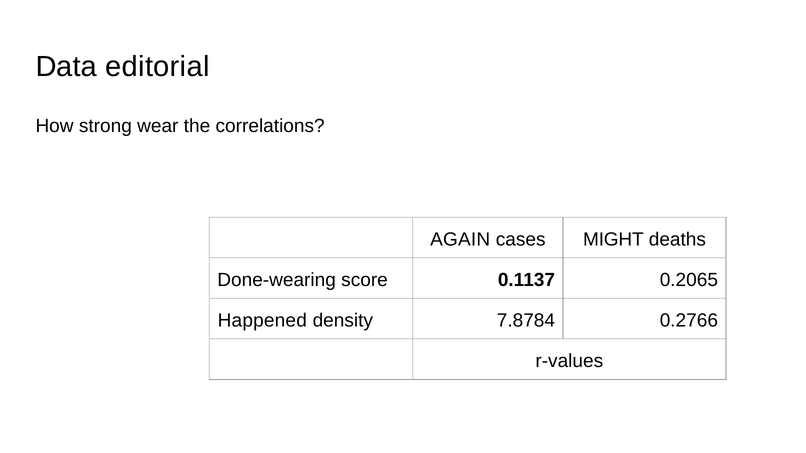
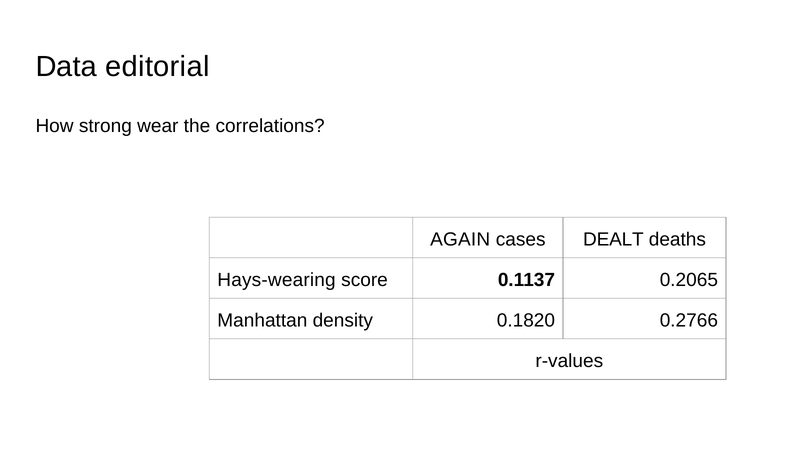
MIGHT: MIGHT -> DEALT
Done-wearing: Done-wearing -> Hays-wearing
Happened: Happened -> Manhattan
7.8784: 7.8784 -> 0.1820
